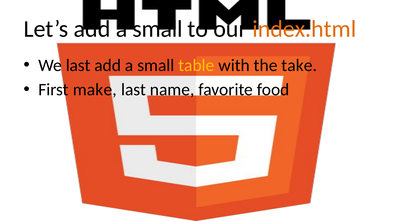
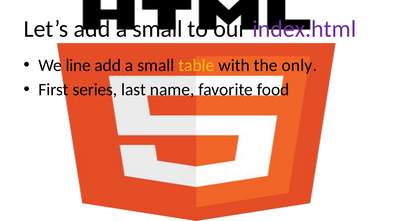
index.html colour: orange -> purple
We last: last -> line
take: take -> only
make: make -> series
